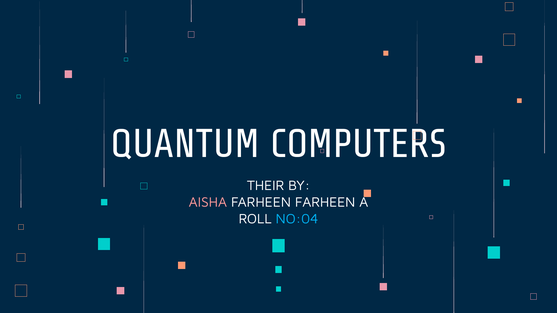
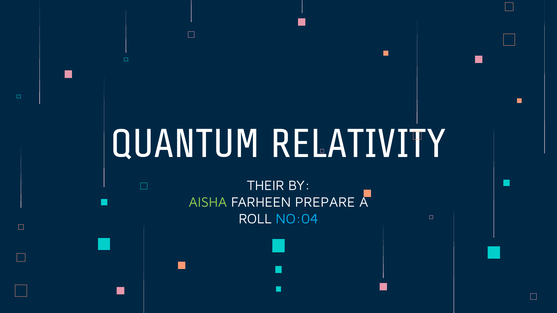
COMPUTERS: COMPUTERS -> RELATIVITY
AISHA colour: pink -> light green
FARHEEN FARHEEN: FARHEEN -> PREPARE
